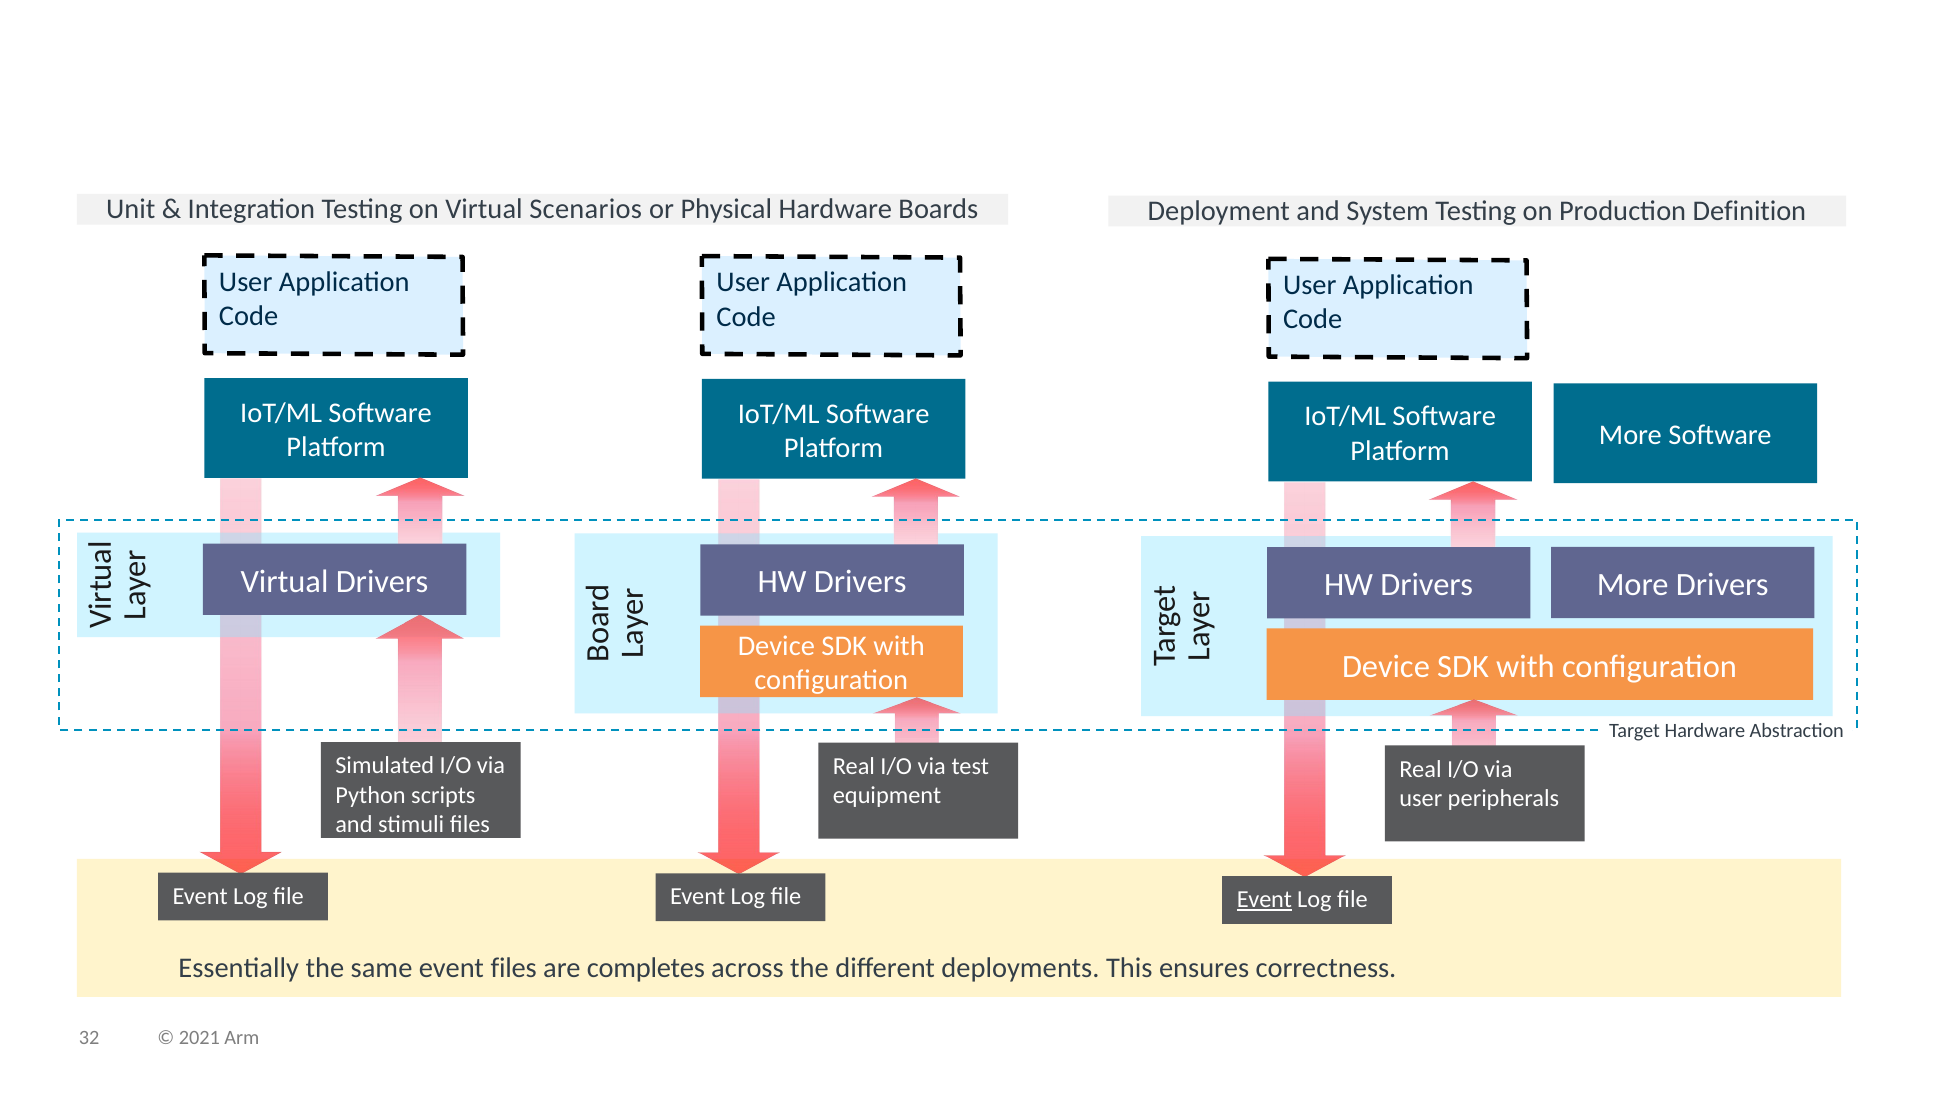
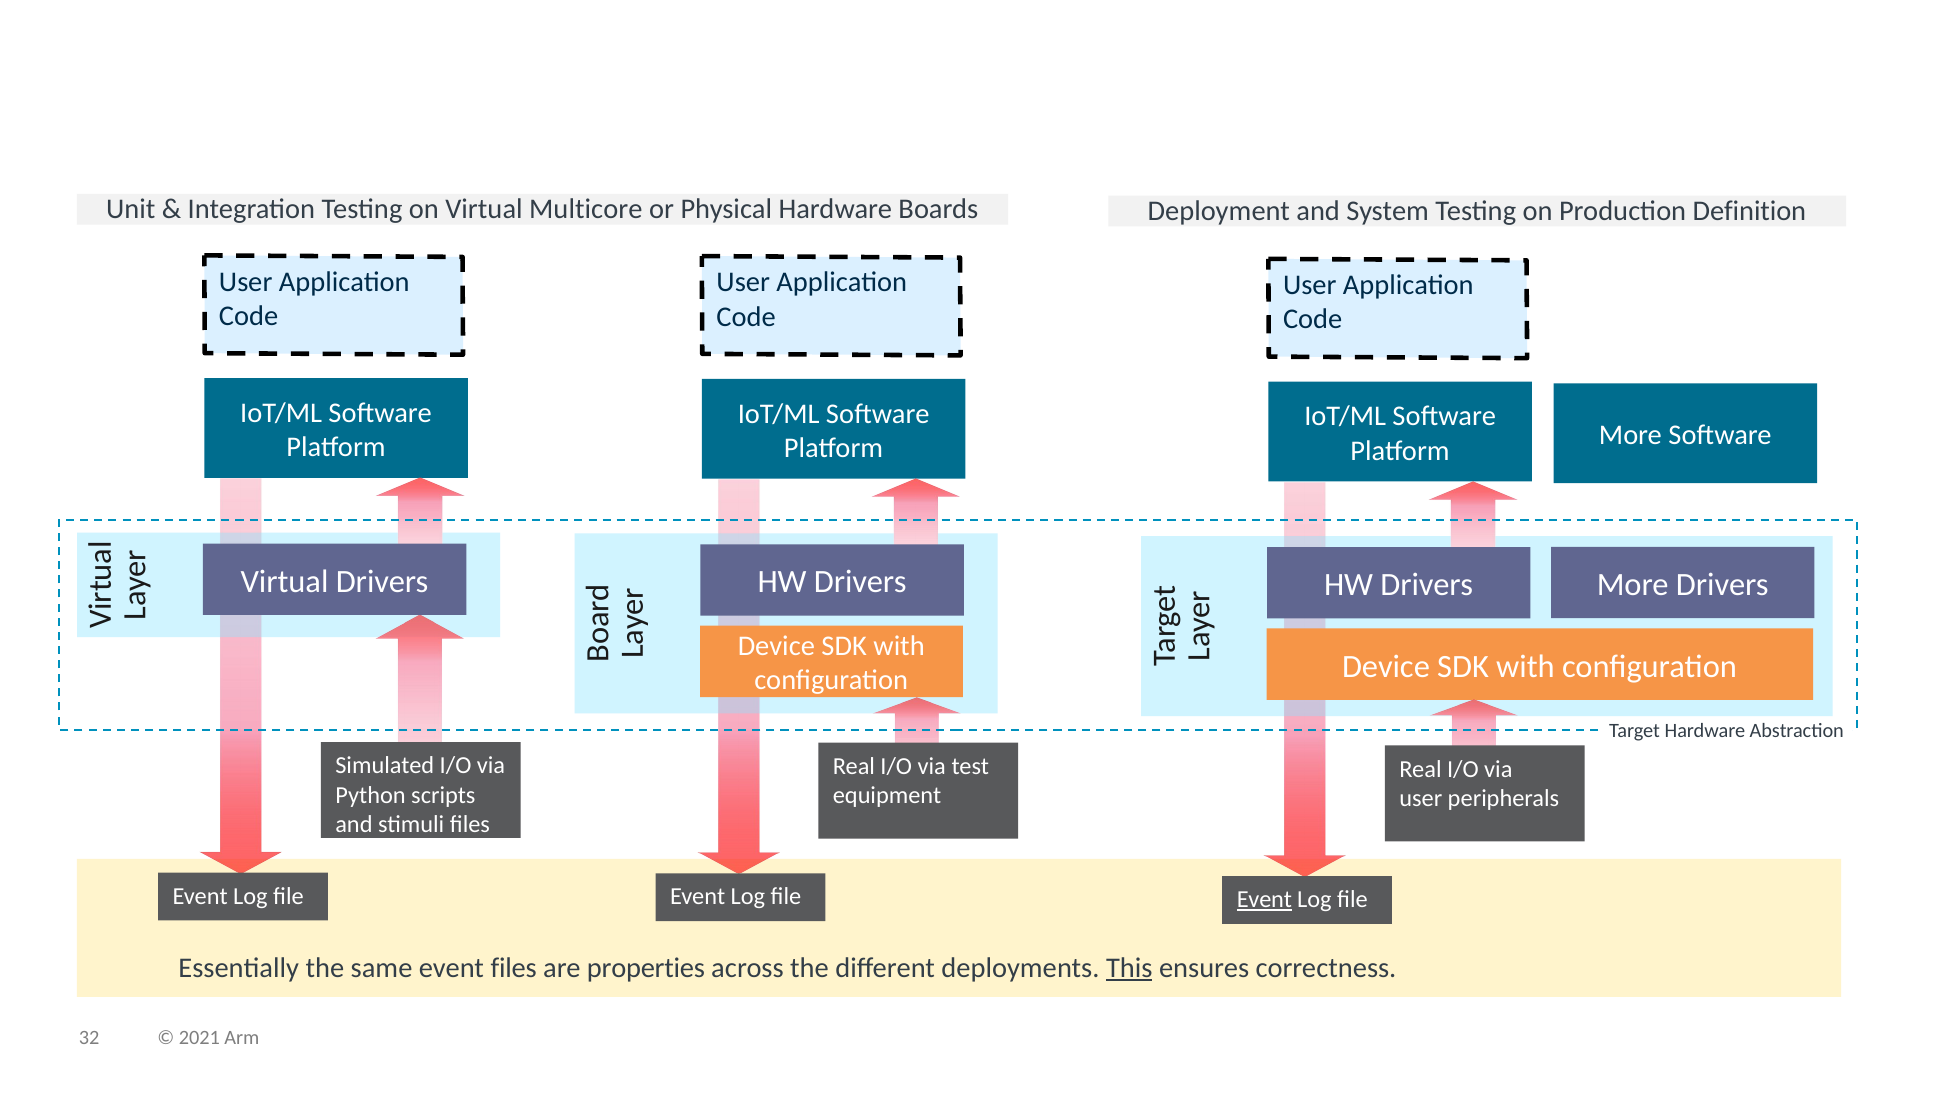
Scenarios: Scenarios -> Multicore
completes: completes -> properties
This underline: none -> present
